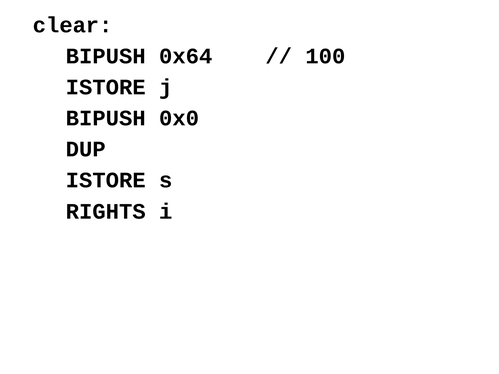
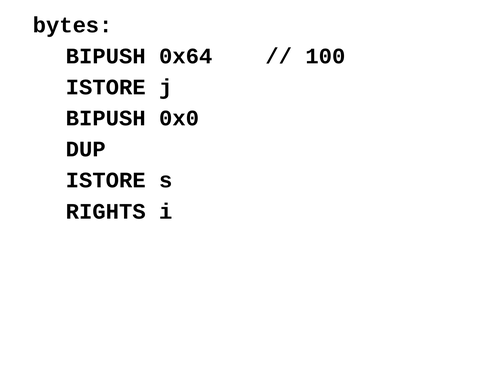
clear: clear -> bytes
